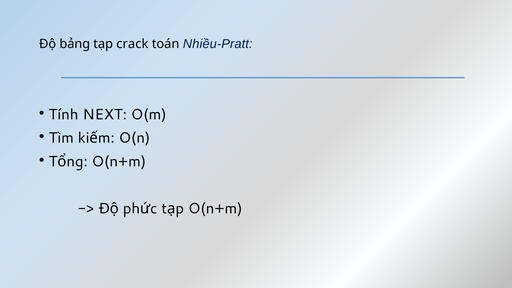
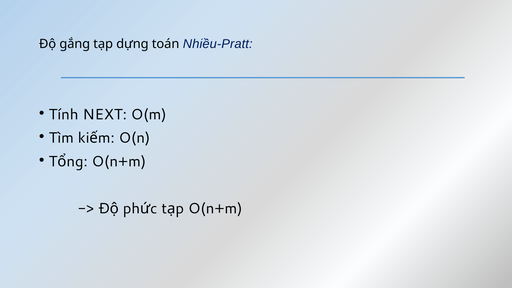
bảng: bảng -> gắng
crack: crack -> dựng
